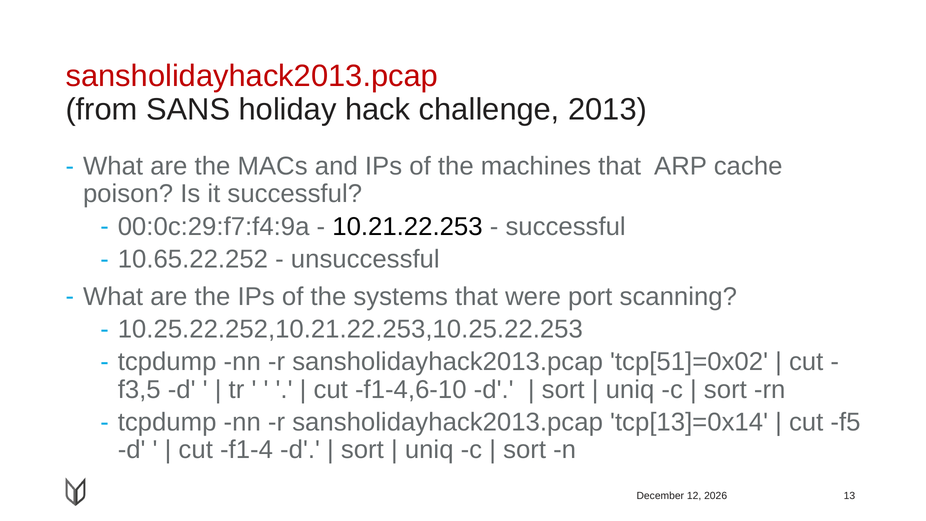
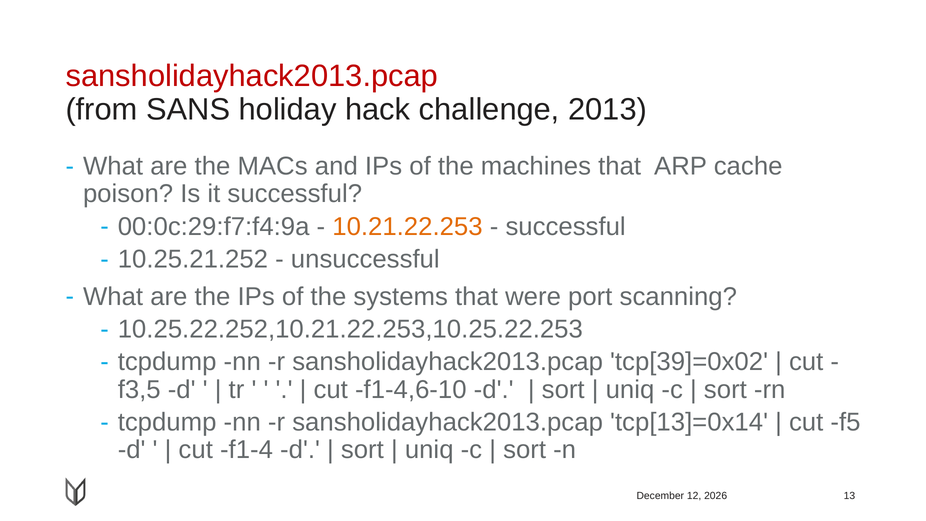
10.21.22.253 colour: black -> orange
10.65.22.252: 10.65.22.252 -> 10.25.21.252
tcp[51]=0x02: tcp[51]=0x02 -> tcp[39]=0x02
